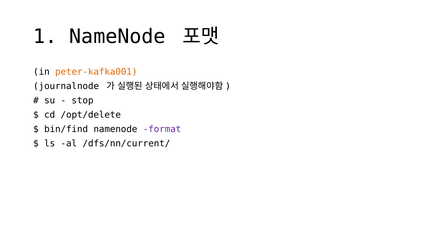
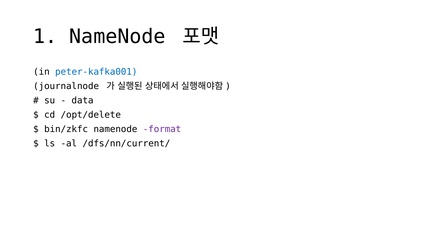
peter-kafka001 colour: orange -> blue
stop: stop -> data
bin/find: bin/find -> bin/zkfc
